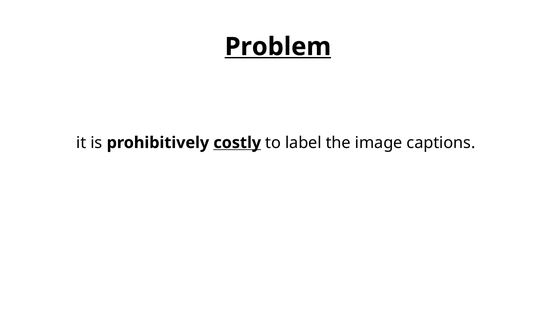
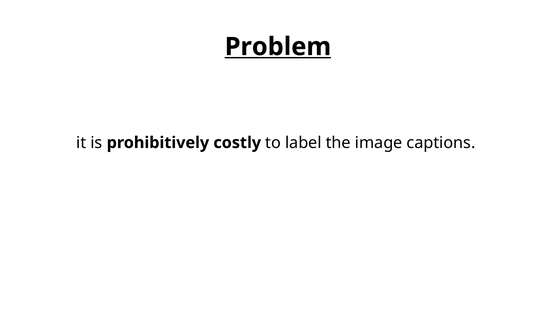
costly underline: present -> none
